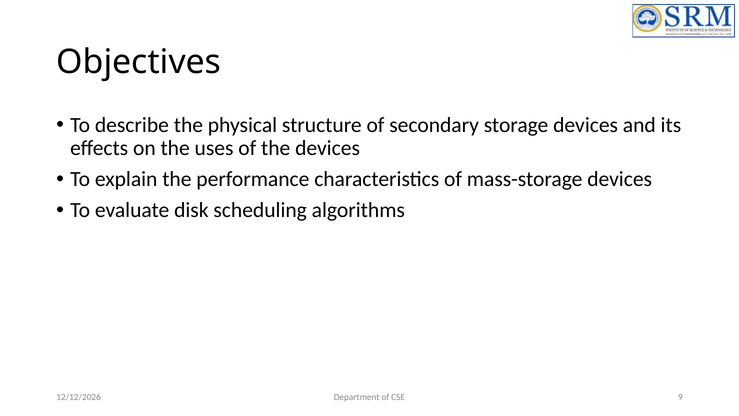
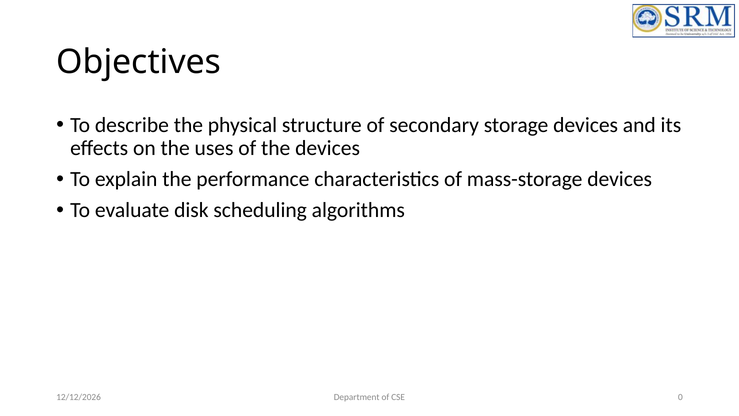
9: 9 -> 0
